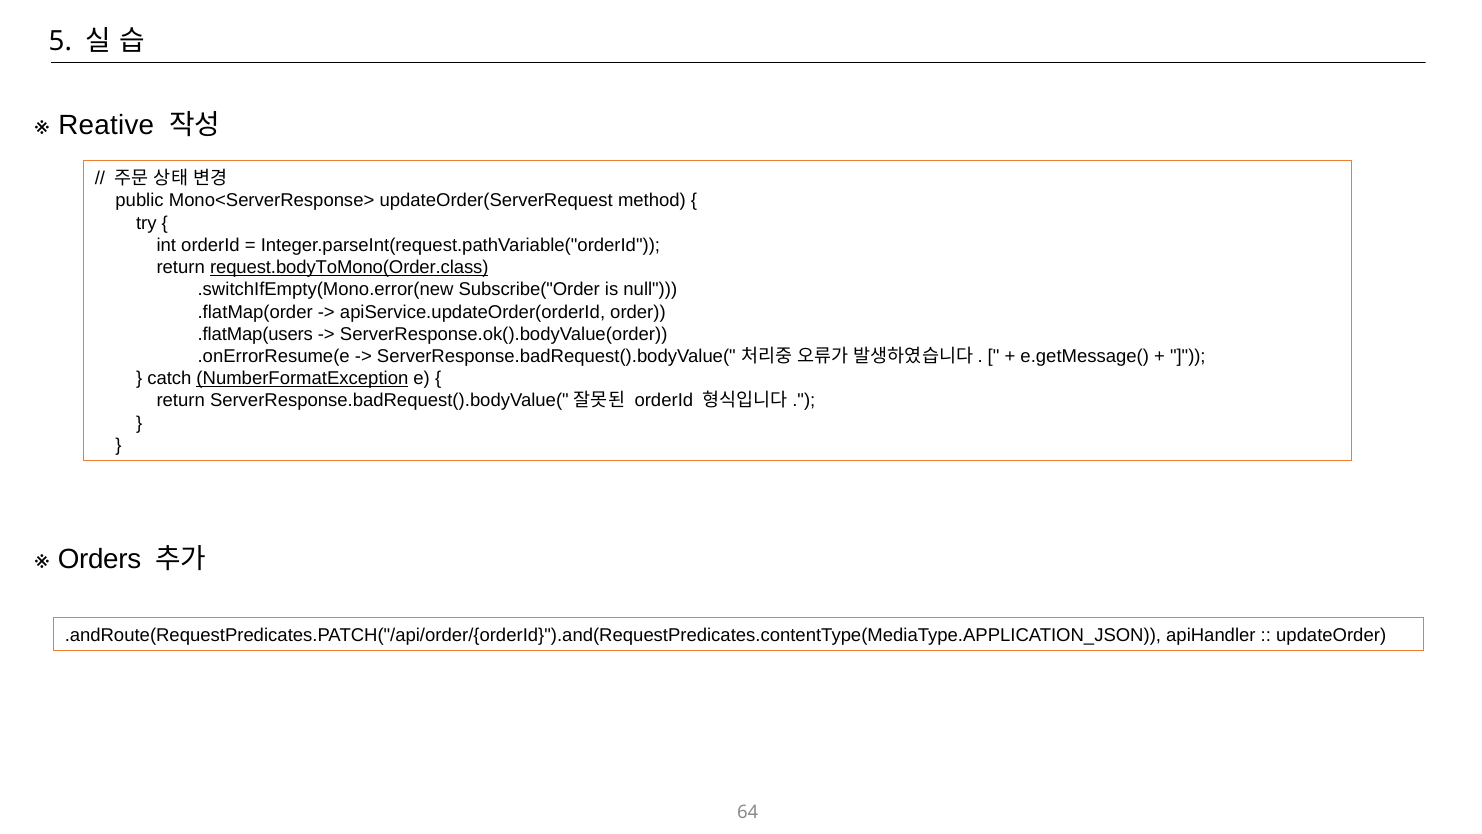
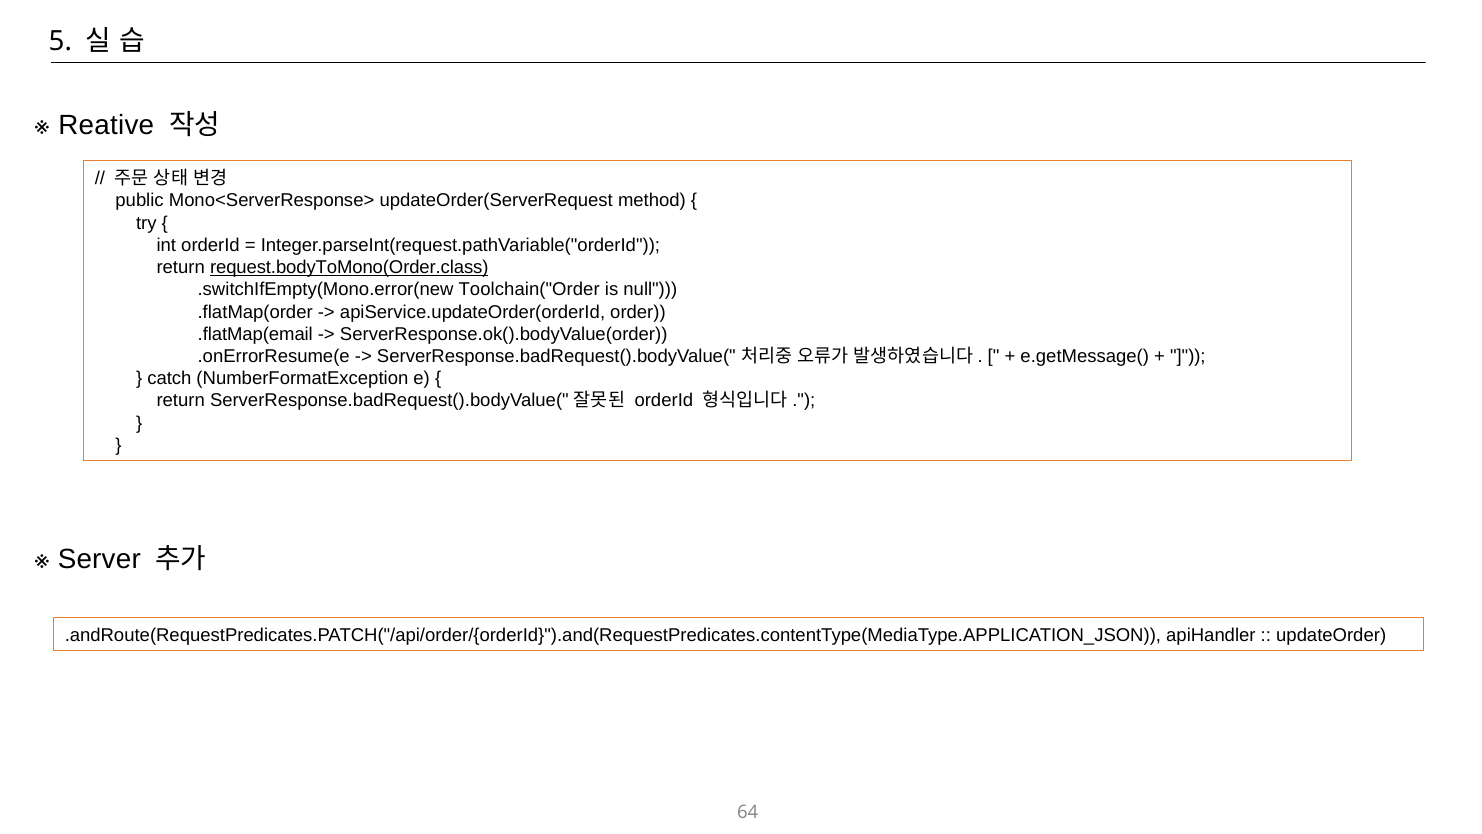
Subscribe("Order: Subscribe("Order -> Toolchain("Order
.flatMap(users: .flatMap(users -> .flatMap(email
NumberFormatException underline: present -> none
Orders: Orders -> Server
